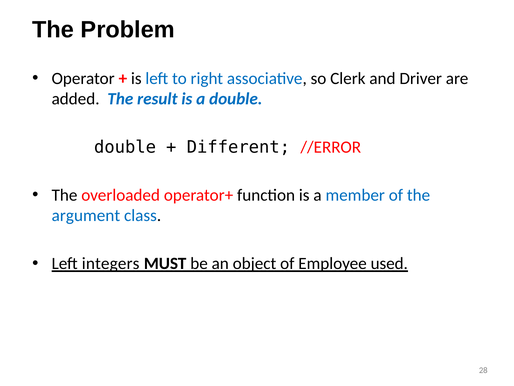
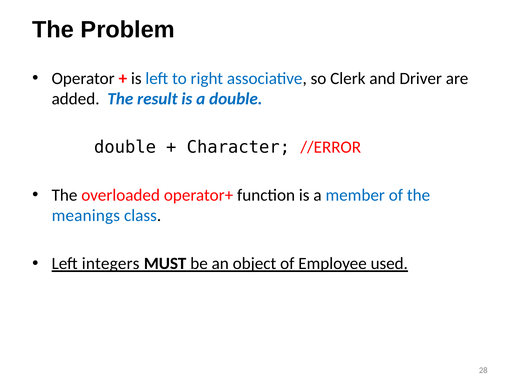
Different: Different -> Character
argument: argument -> meanings
